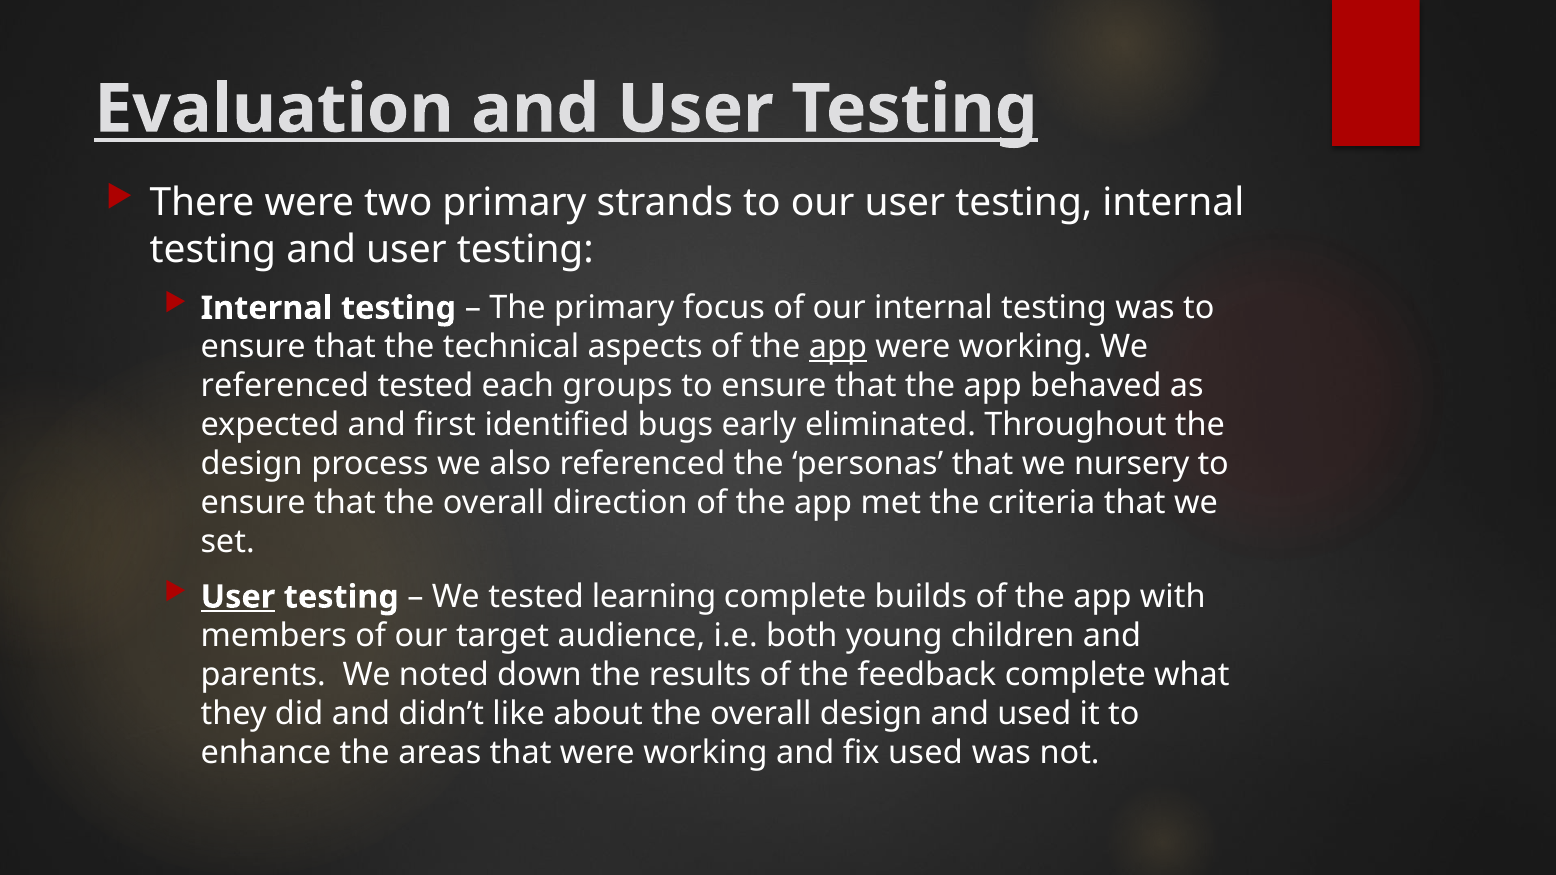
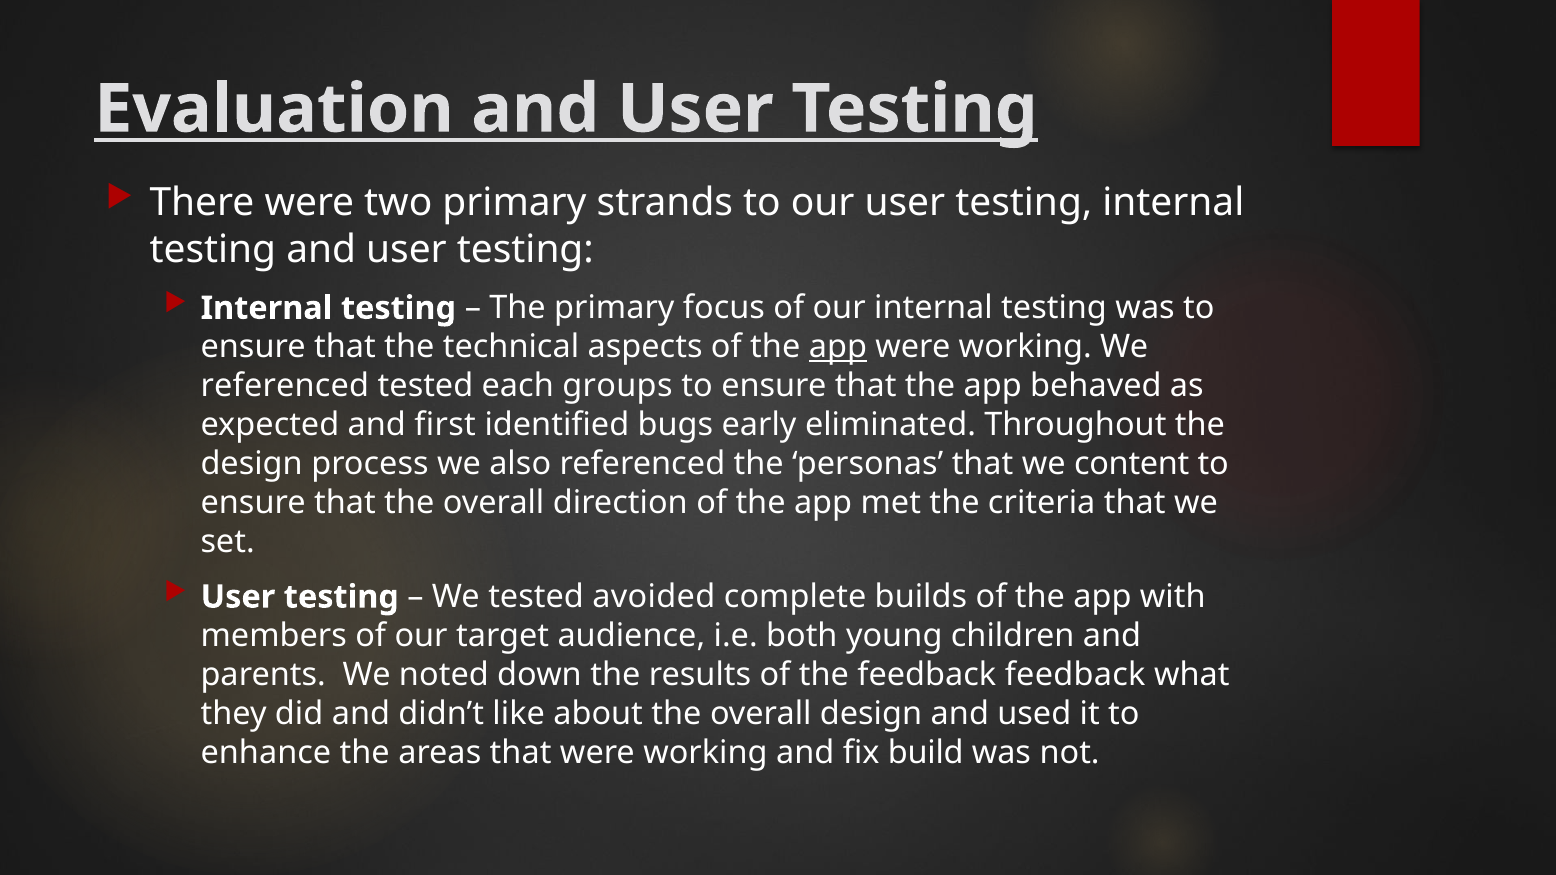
nursery: nursery -> content
User at (238, 597) underline: present -> none
learning: learning -> avoided
feedback complete: complete -> feedback
fix used: used -> build
